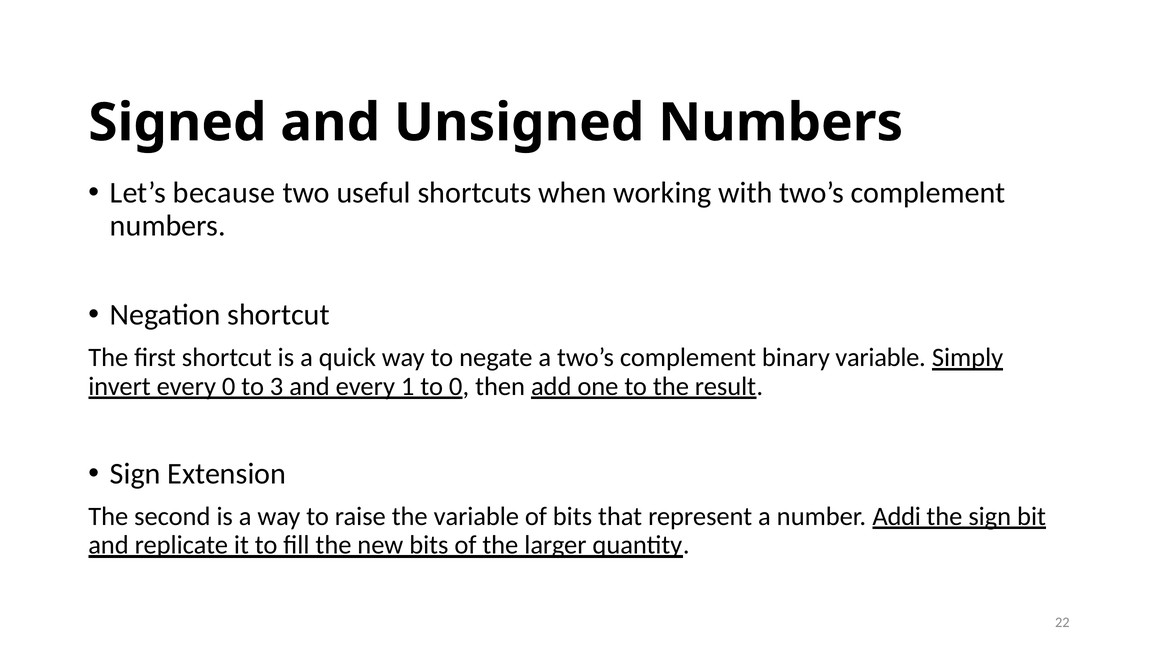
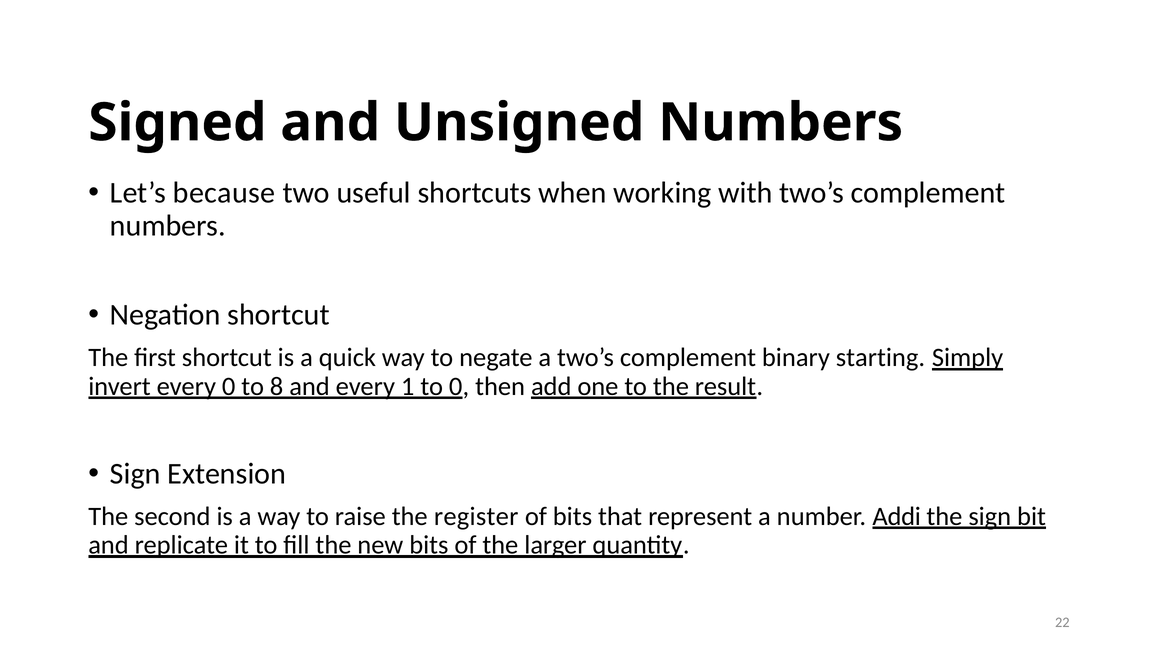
binary variable: variable -> starting
3: 3 -> 8
the variable: variable -> register
